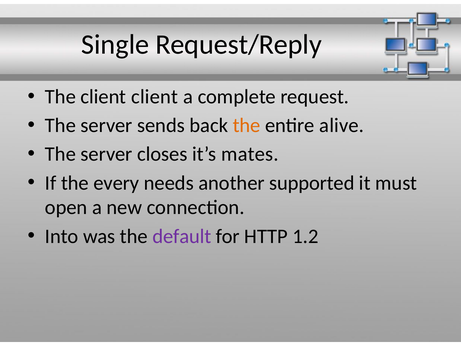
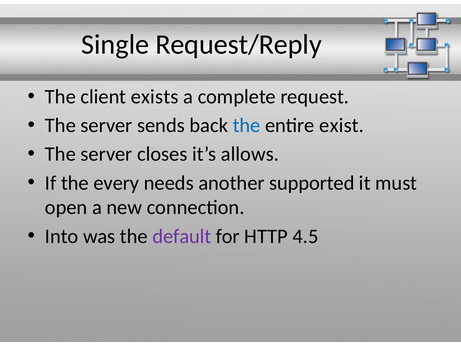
client client: client -> exists
the at (247, 125) colour: orange -> blue
alive: alive -> exist
mates: mates -> allows
1.2: 1.2 -> 4.5
